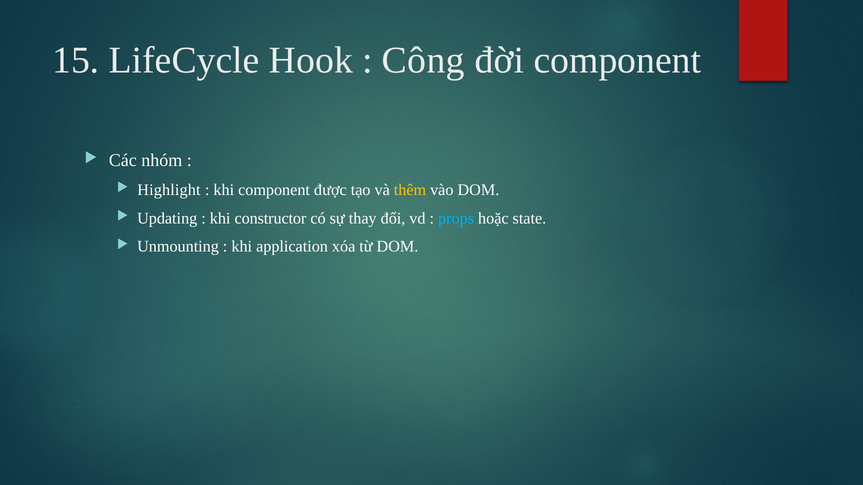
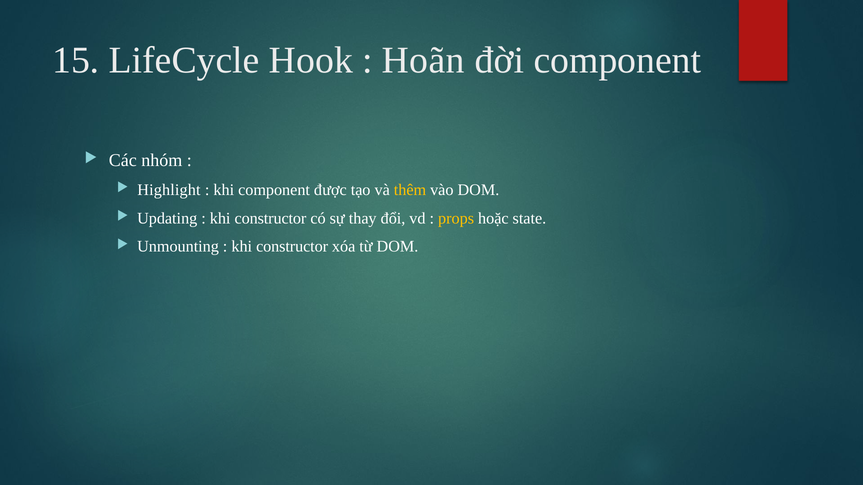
Công: Công -> Hoãn
props colour: light blue -> yellow
application at (292, 247): application -> constructor
